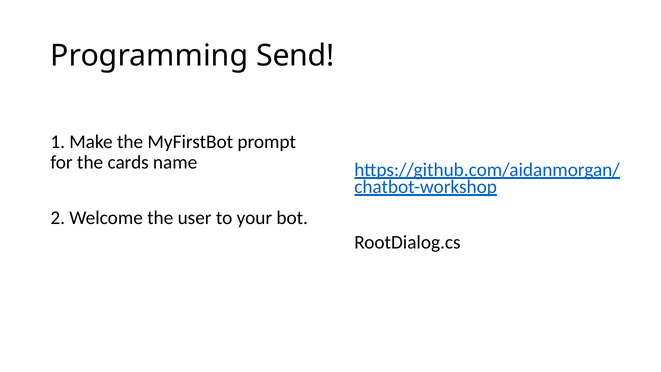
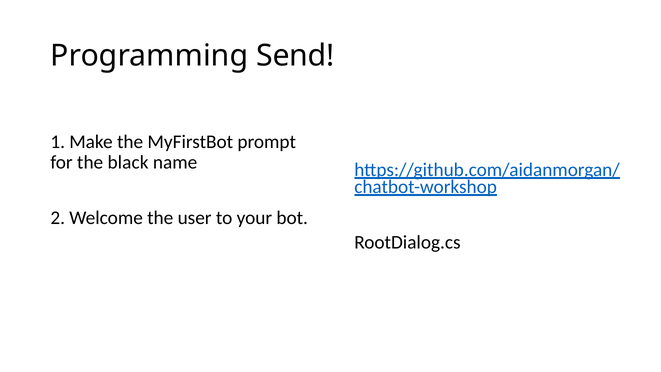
cards: cards -> black
